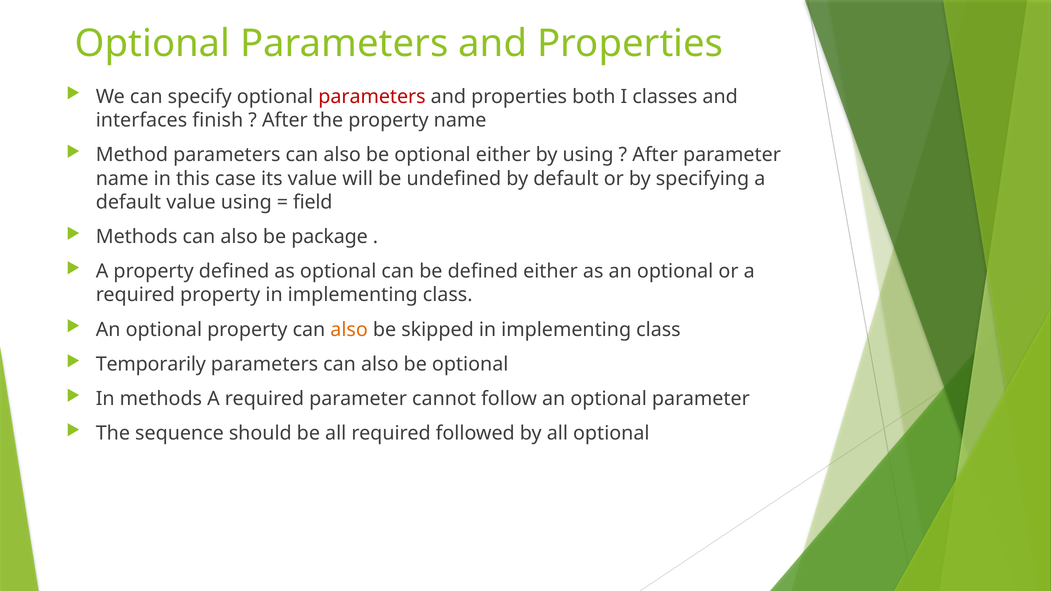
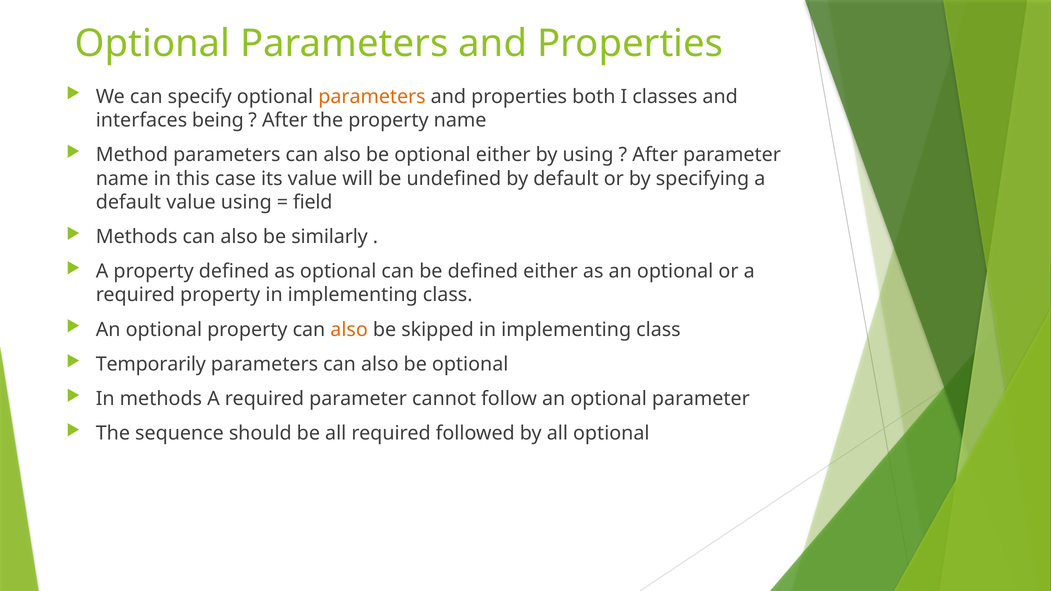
parameters at (372, 97) colour: red -> orange
finish: finish -> being
package: package -> similarly
